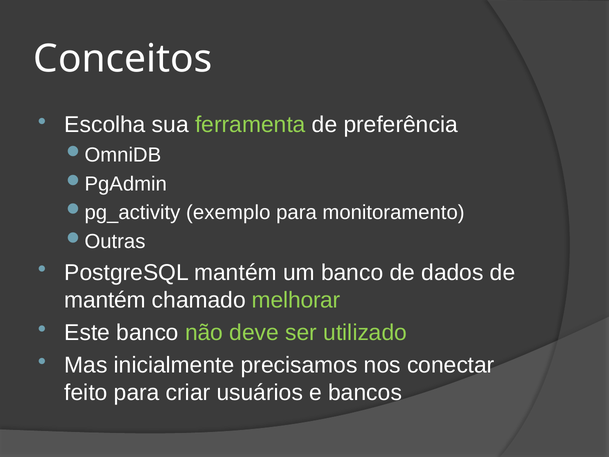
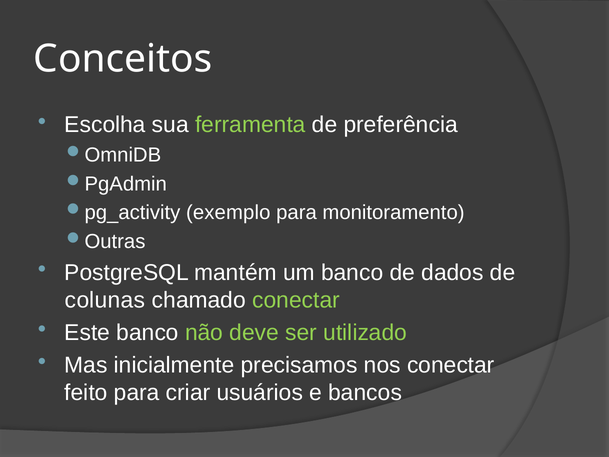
mantém at (105, 300): mantém -> colunas
chamado melhorar: melhorar -> conectar
